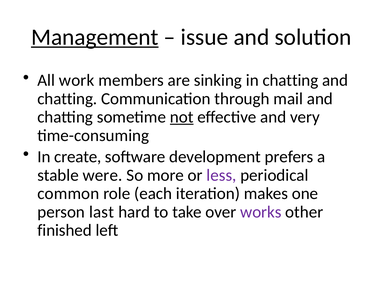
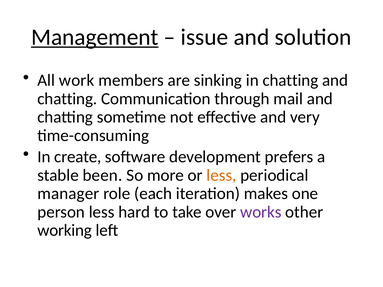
not underline: present -> none
were: were -> been
less at (221, 175) colour: purple -> orange
common: common -> manager
person last: last -> less
finished: finished -> working
